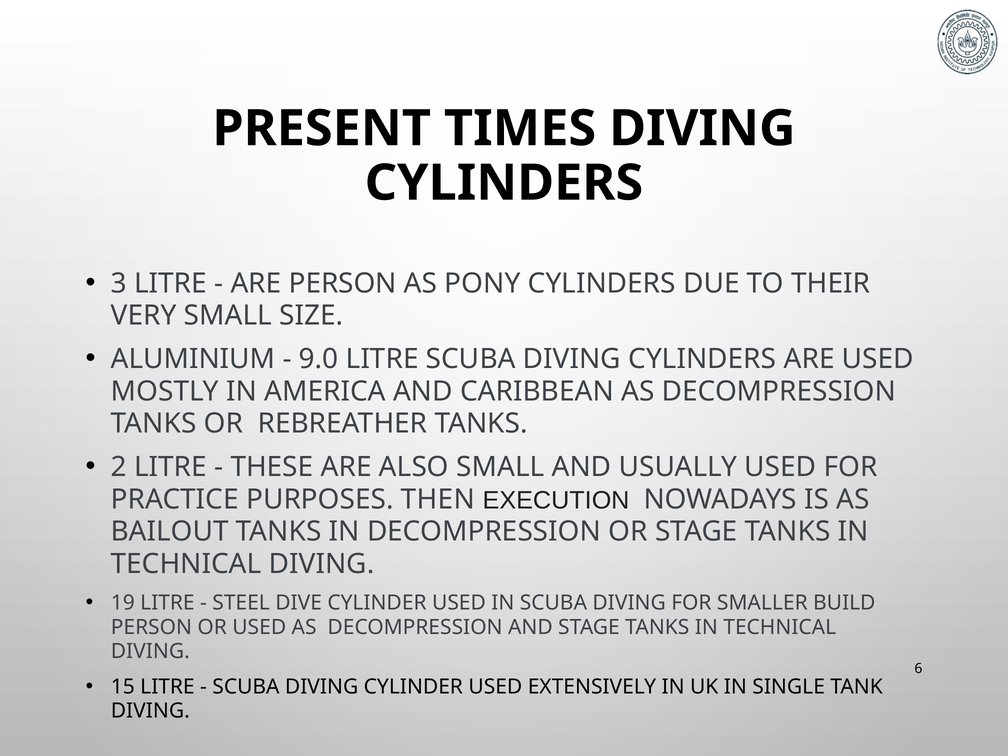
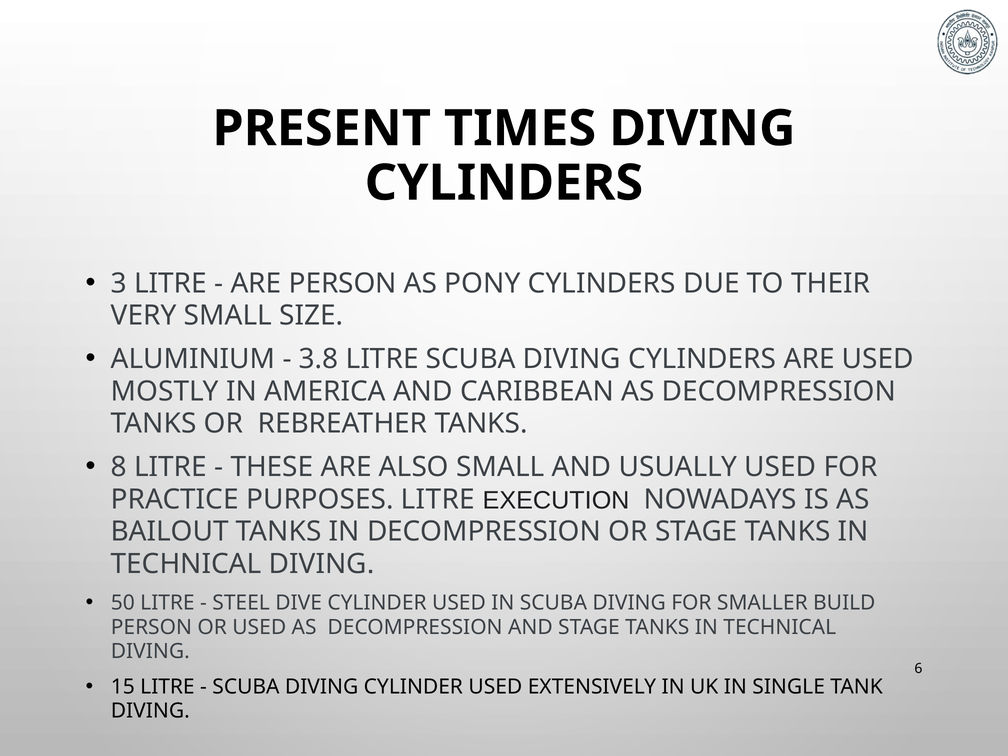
9.0: 9.0 -> 3.8
2: 2 -> 8
PURPOSES THEN: THEN -> LITRE
19: 19 -> 50
